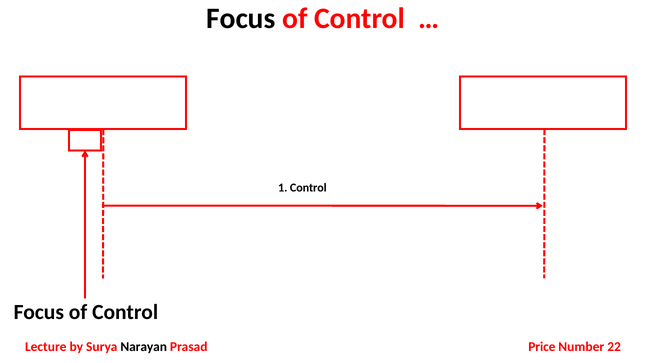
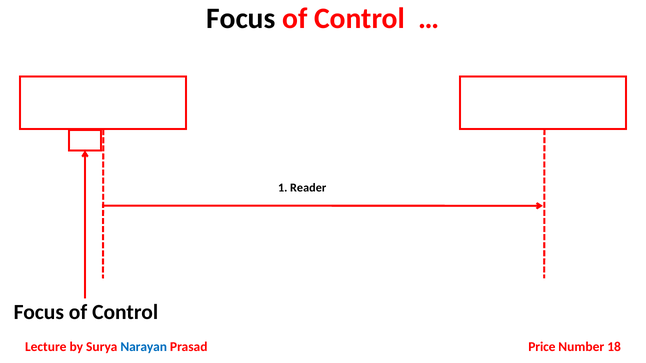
1 Control: Control -> Reader
Narayan colour: black -> blue
22: 22 -> 18
